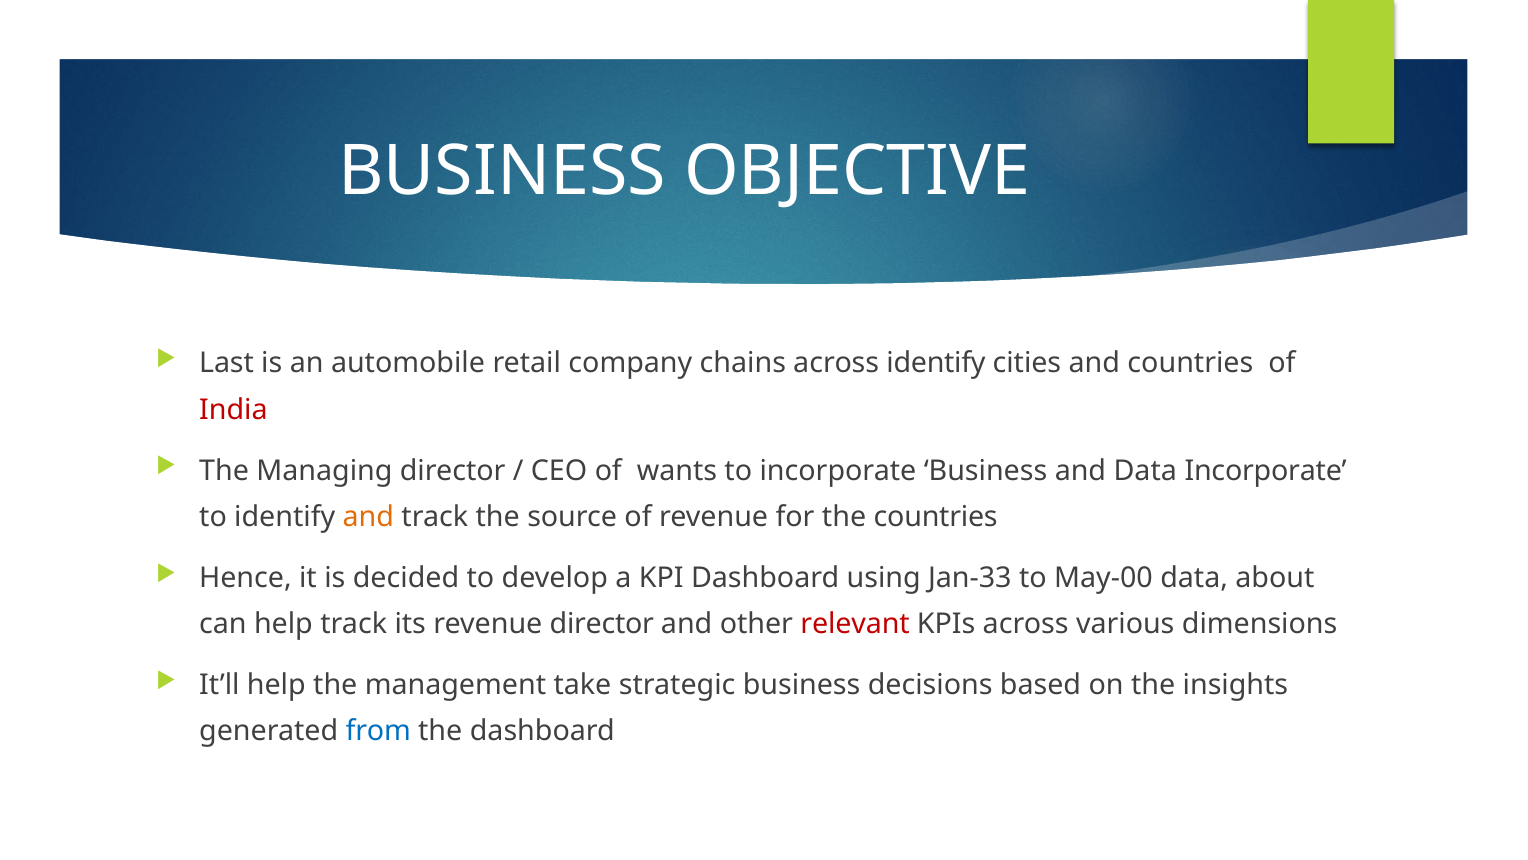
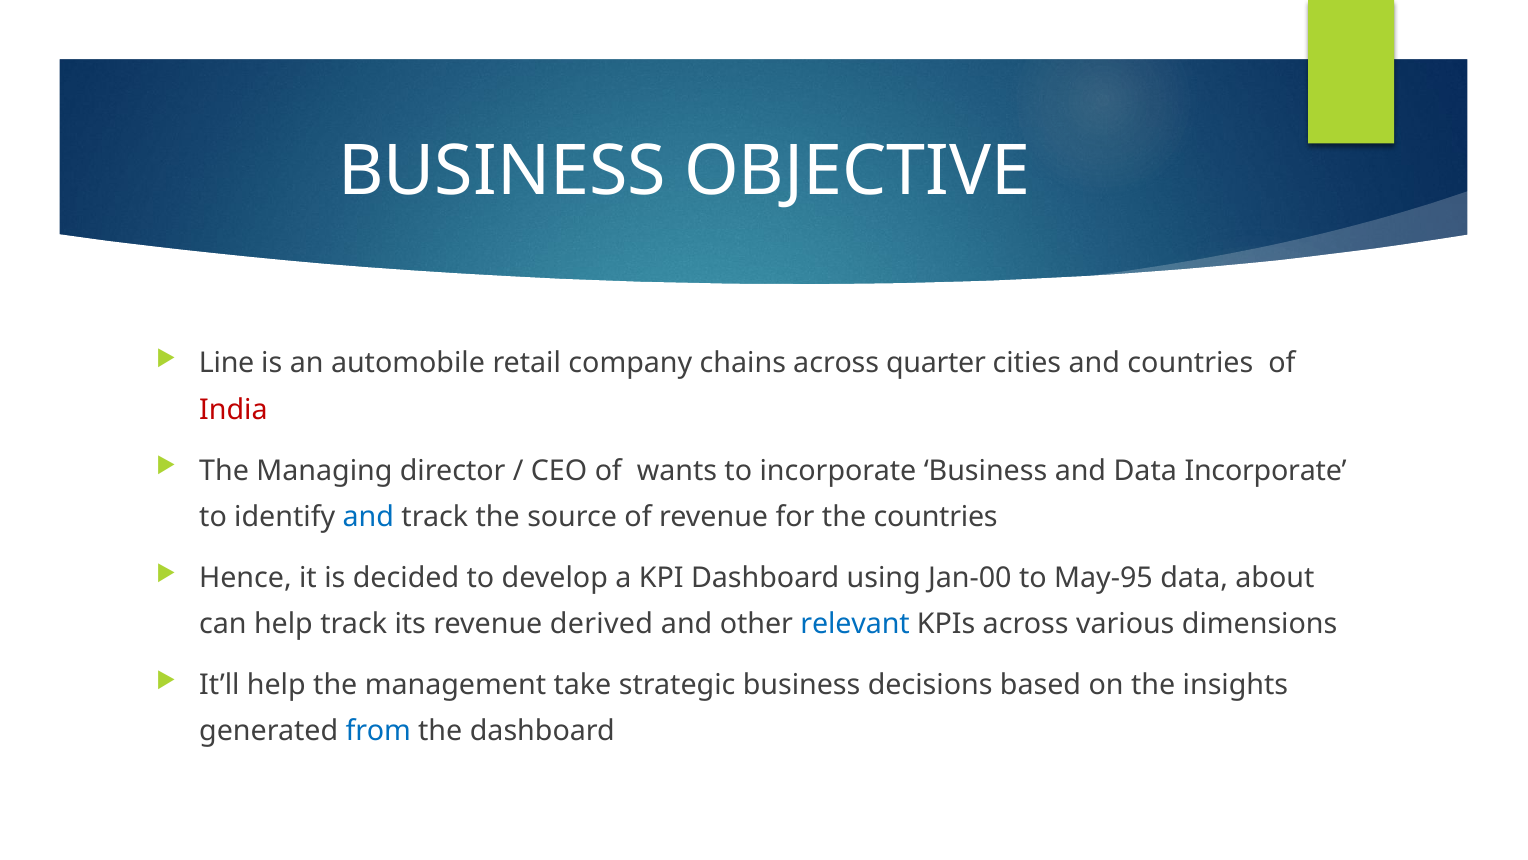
Last: Last -> Line
across identify: identify -> quarter
and at (368, 517) colour: orange -> blue
Jan-33: Jan-33 -> Jan-00
May-00: May-00 -> May-95
revenue director: director -> derived
relevant colour: red -> blue
